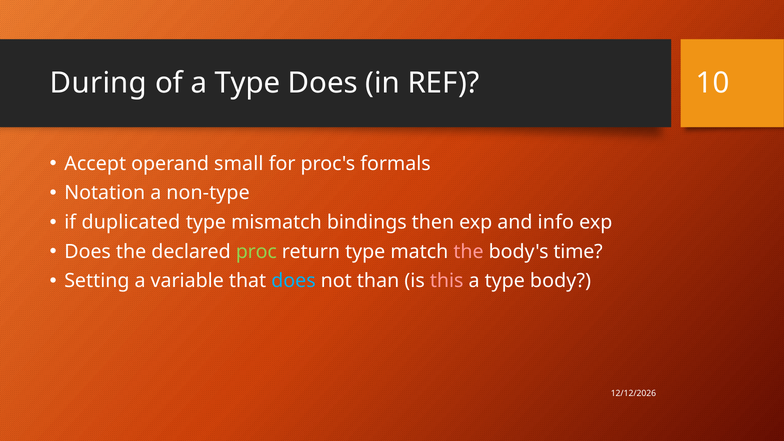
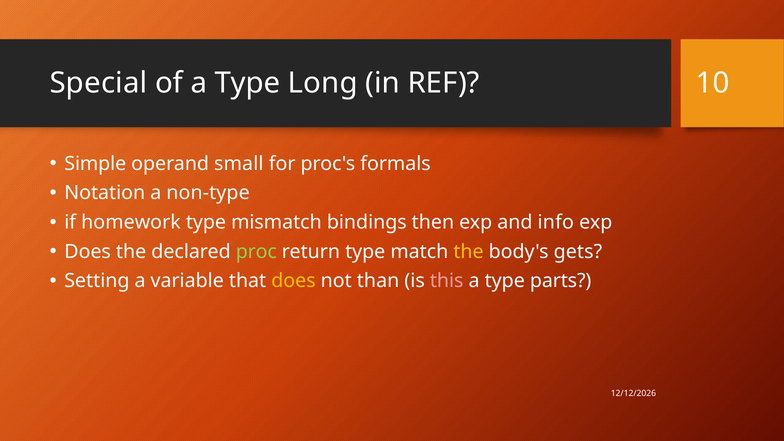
During: During -> Special
Type Does: Does -> Long
Accept: Accept -> Simple
duplicated: duplicated -> homework
the at (468, 252) colour: pink -> yellow
time: time -> gets
does at (293, 281) colour: light blue -> yellow
body: body -> parts
